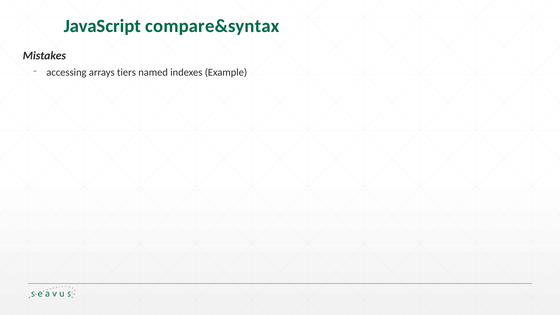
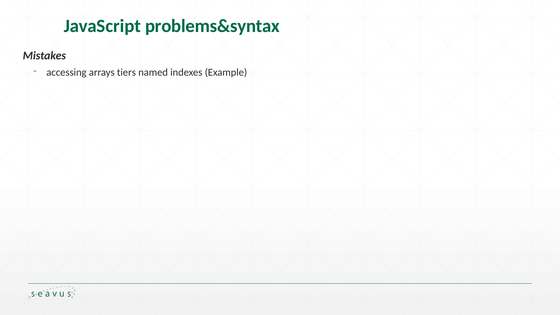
compare&syntax: compare&syntax -> problems&syntax
